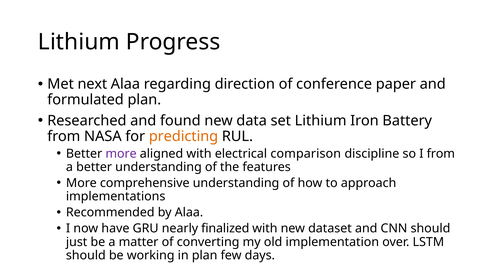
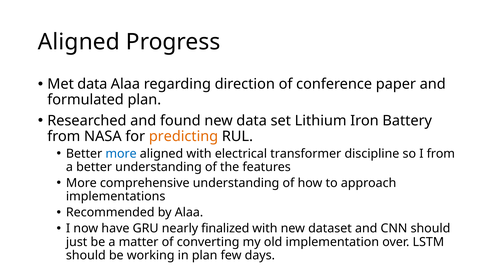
Lithium at (79, 42): Lithium -> Aligned
Met next: next -> data
more at (121, 154) colour: purple -> blue
comparison: comparison -> transformer
